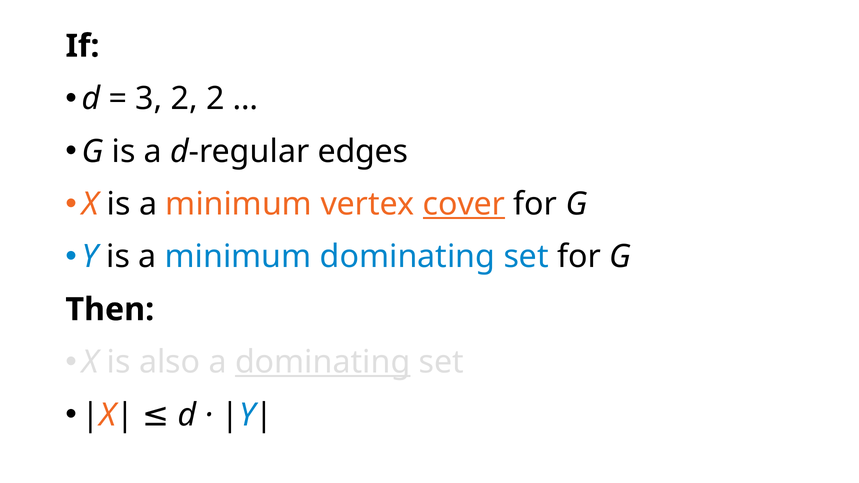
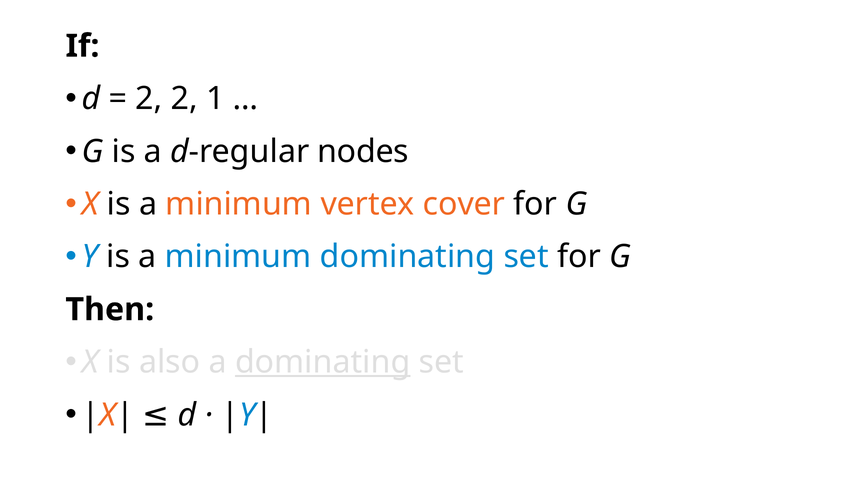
3 at (149, 99): 3 -> 2
2 2: 2 -> 1
edges: edges -> nodes
cover underline: present -> none
